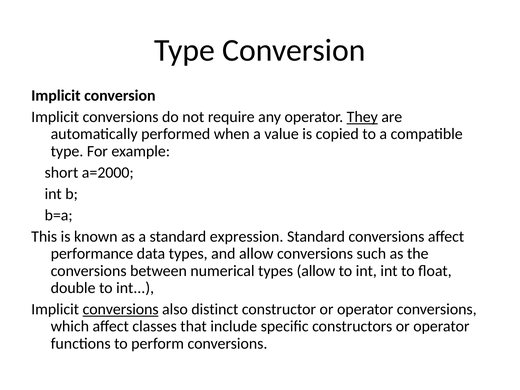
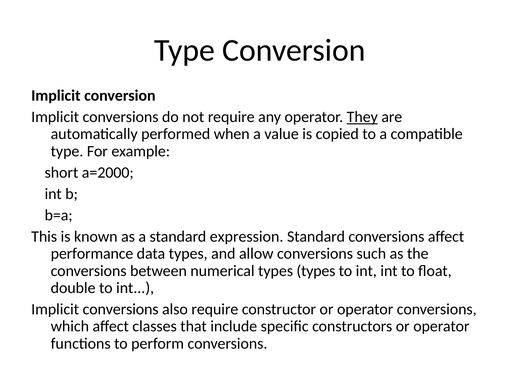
types allow: allow -> types
conversions at (121, 309) underline: present -> none
also distinct: distinct -> require
